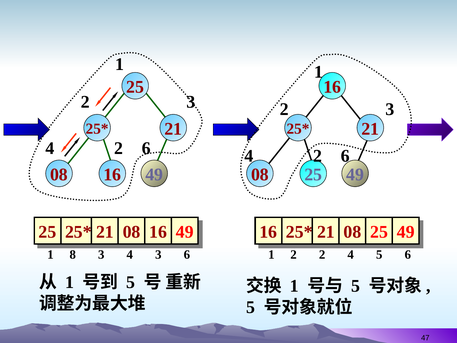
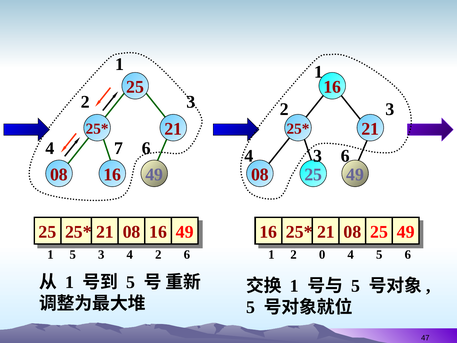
2 at (119, 148): 2 -> 7
2 at (318, 156): 2 -> 3
1 8: 8 -> 5
4 3: 3 -> 2
2 2: 2 -> 0
